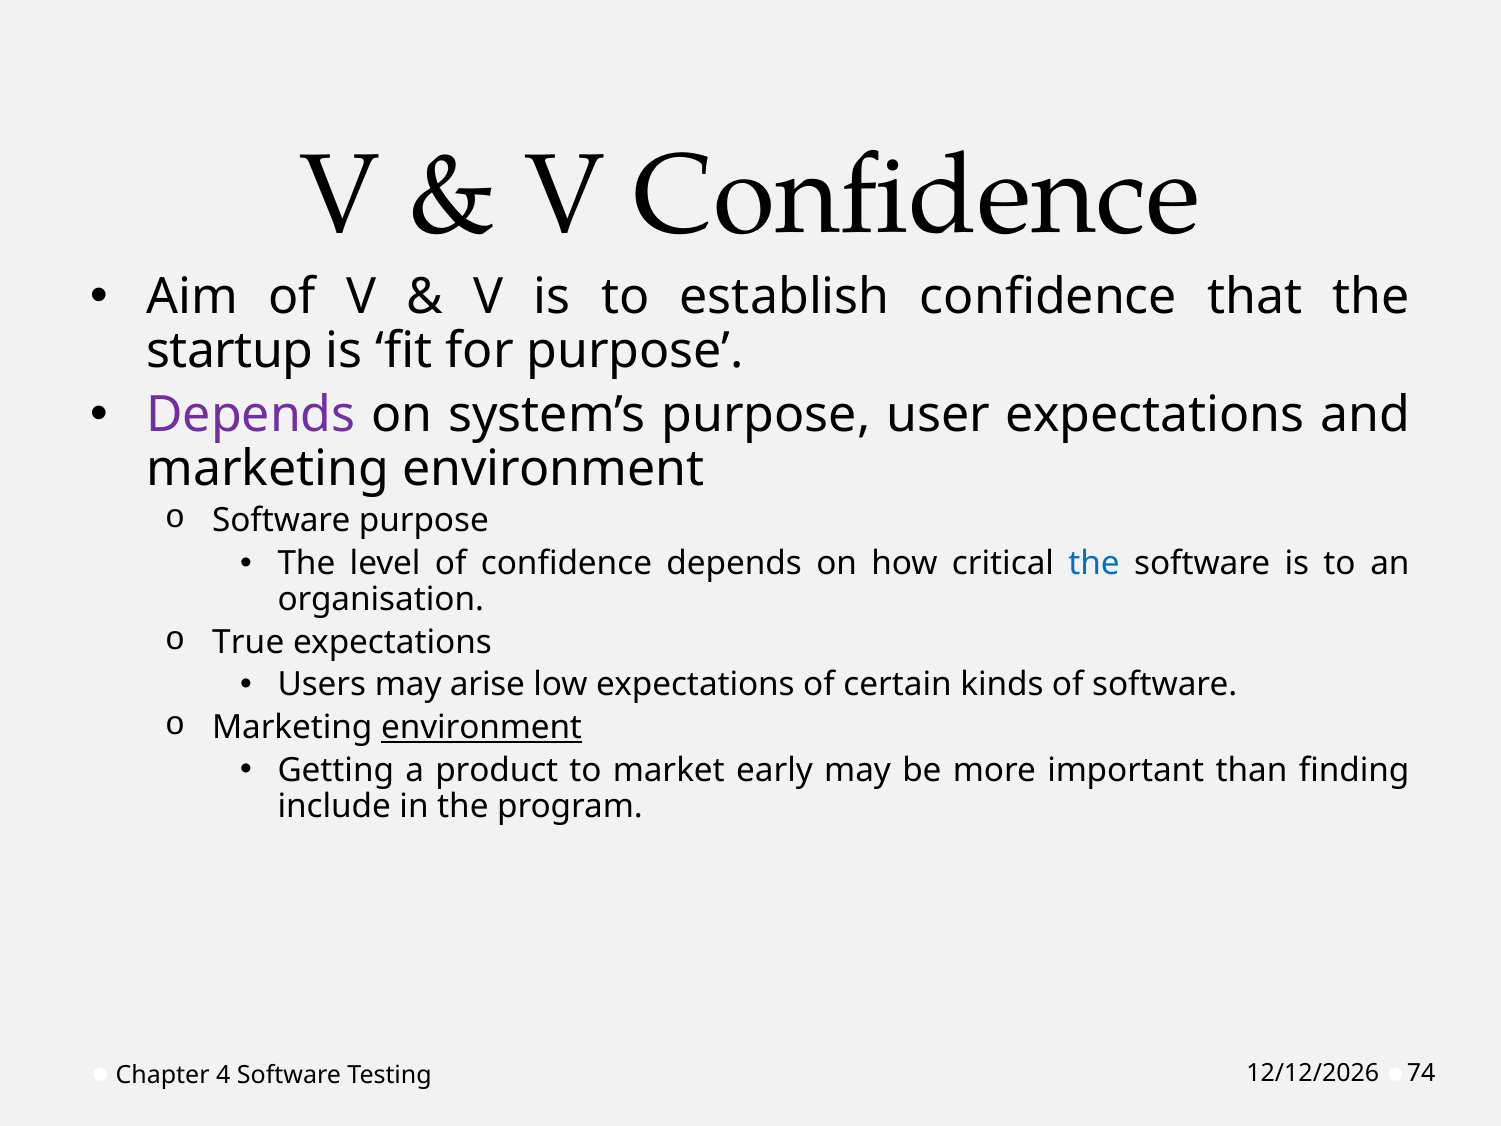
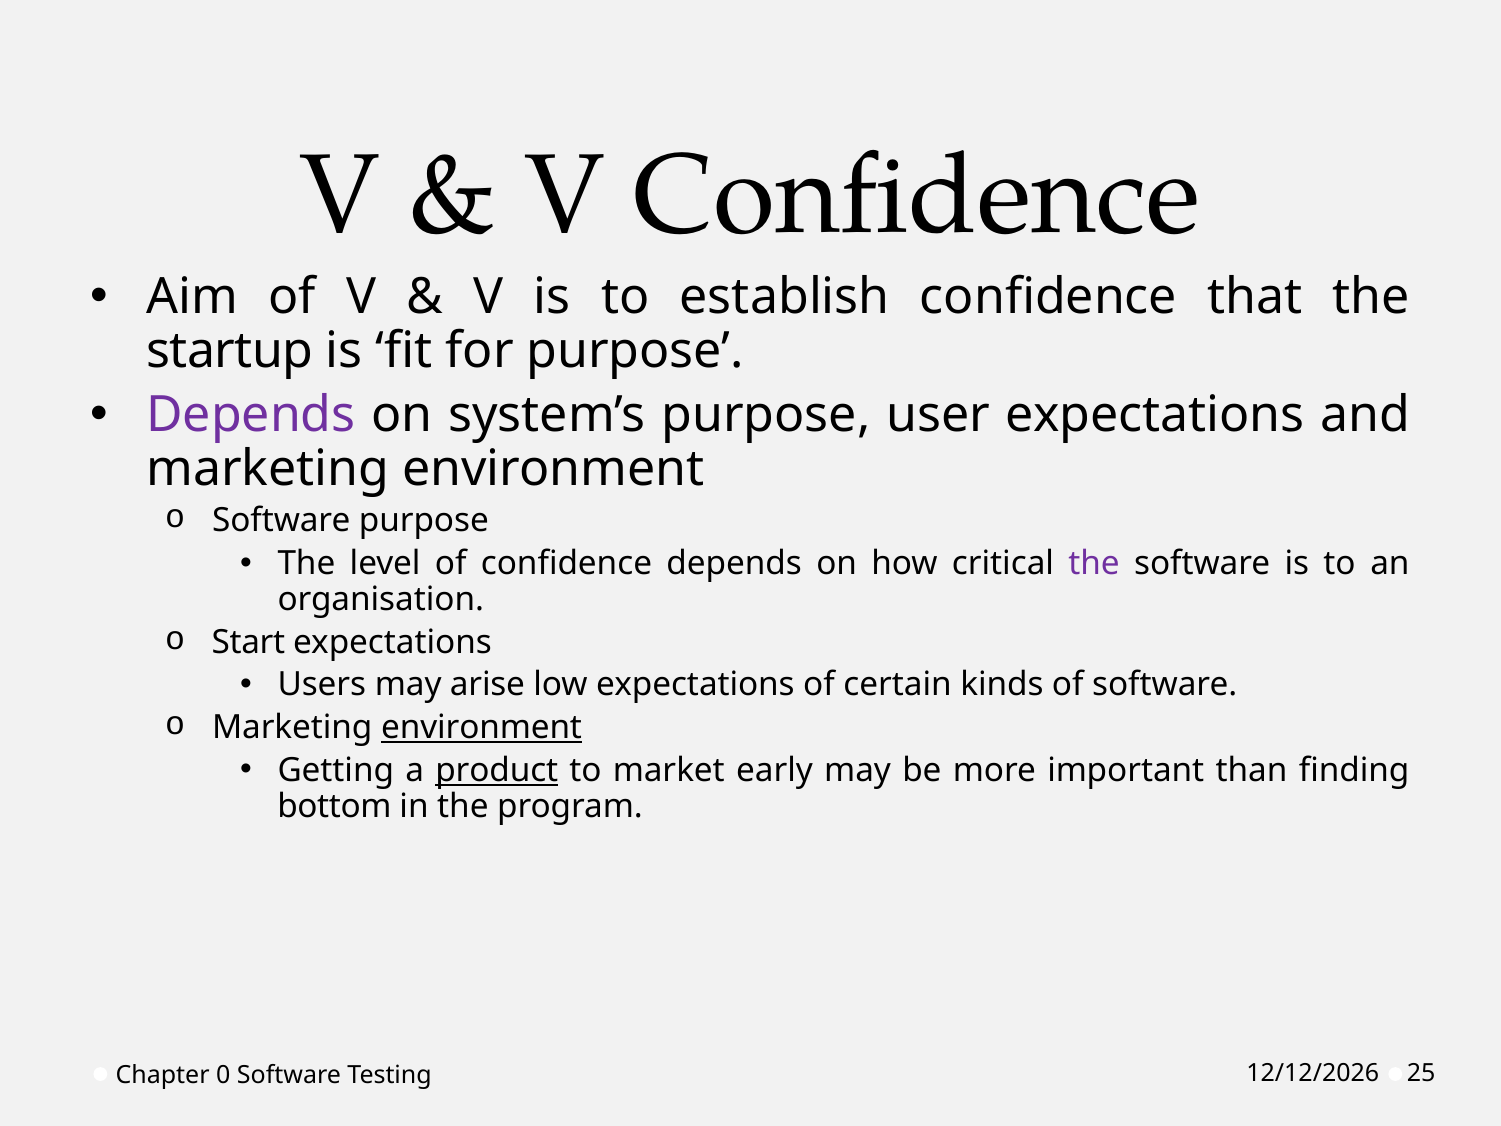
the at (1094, 563) colour: blue -> purple
True: True -> Start
product underline: none -> present
include: include -> bottom
4: 4 -> 0
74: 74 -> 25
